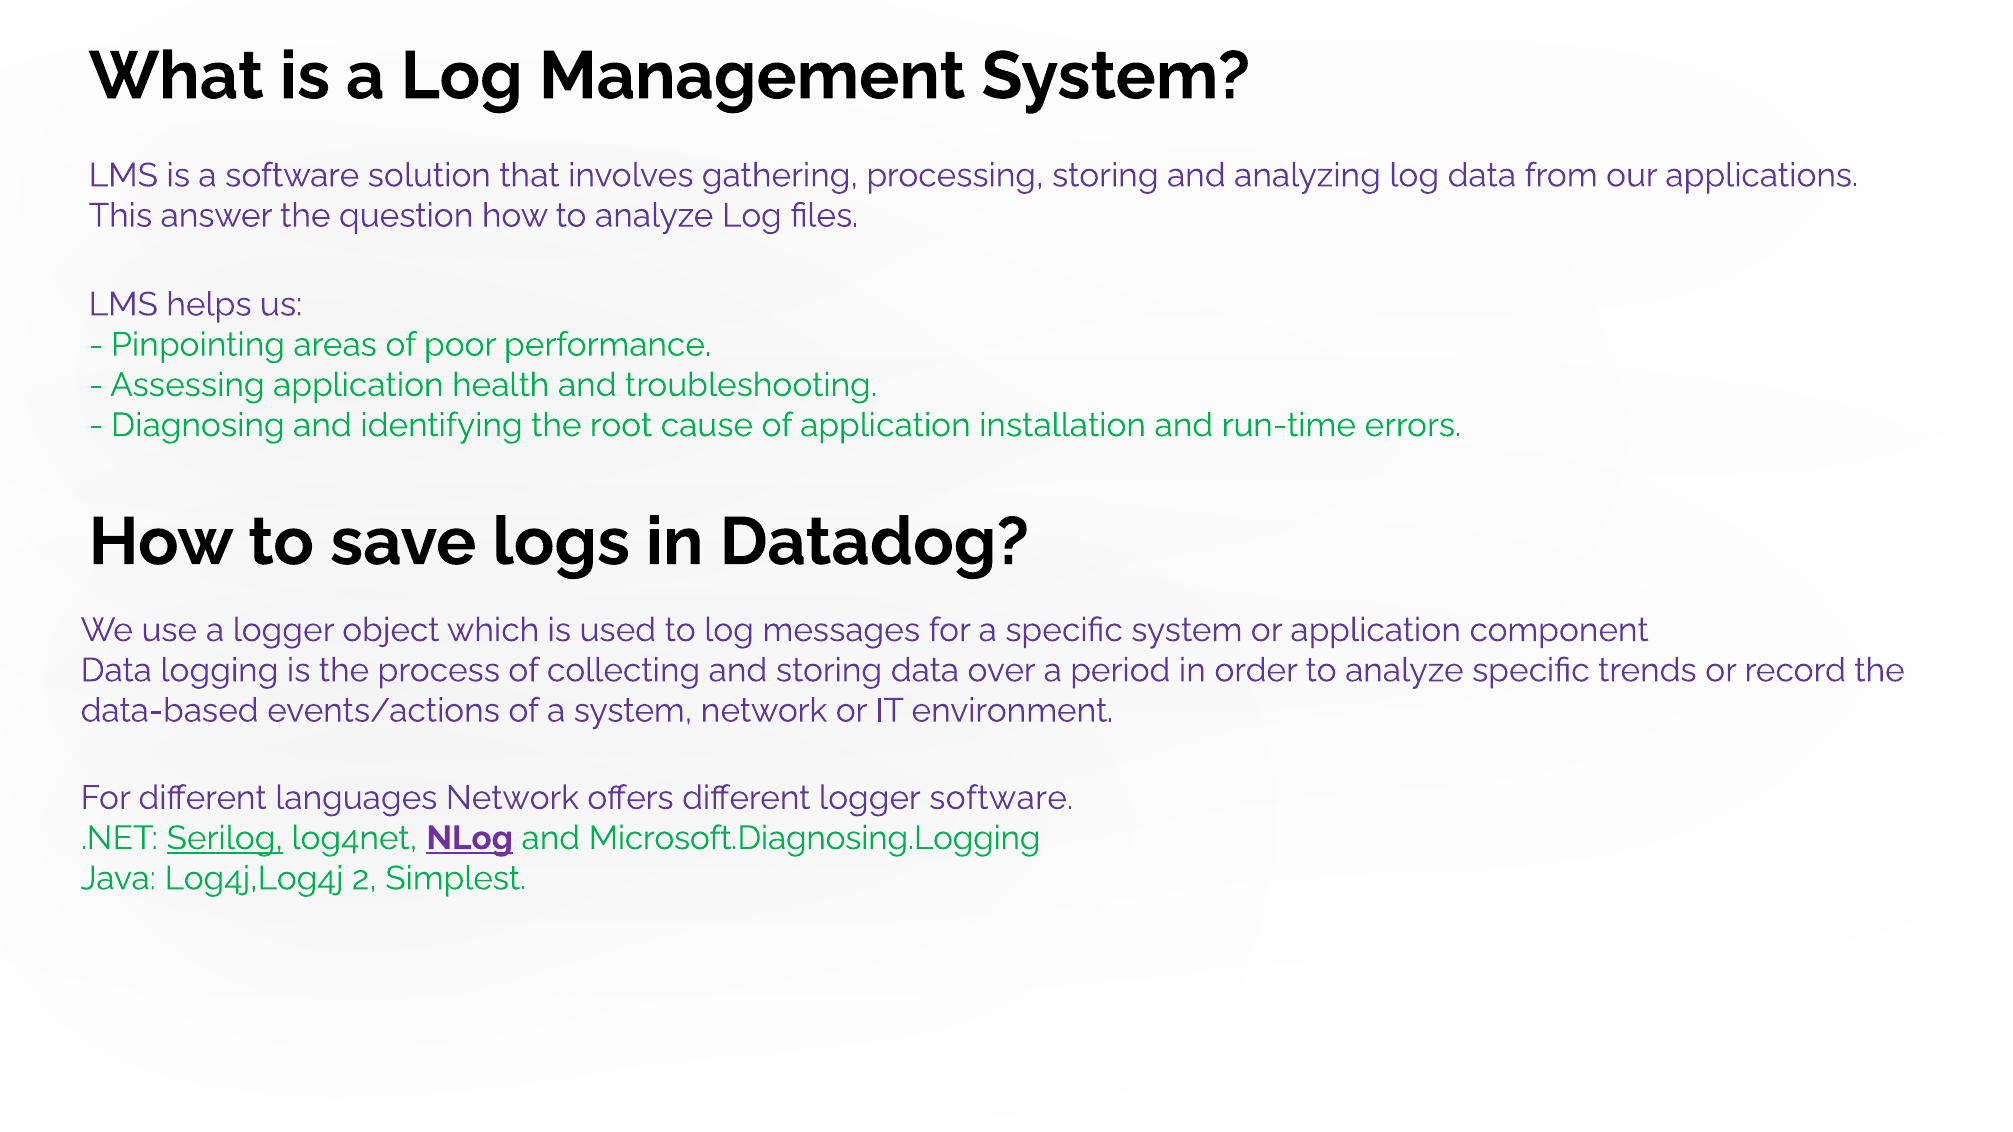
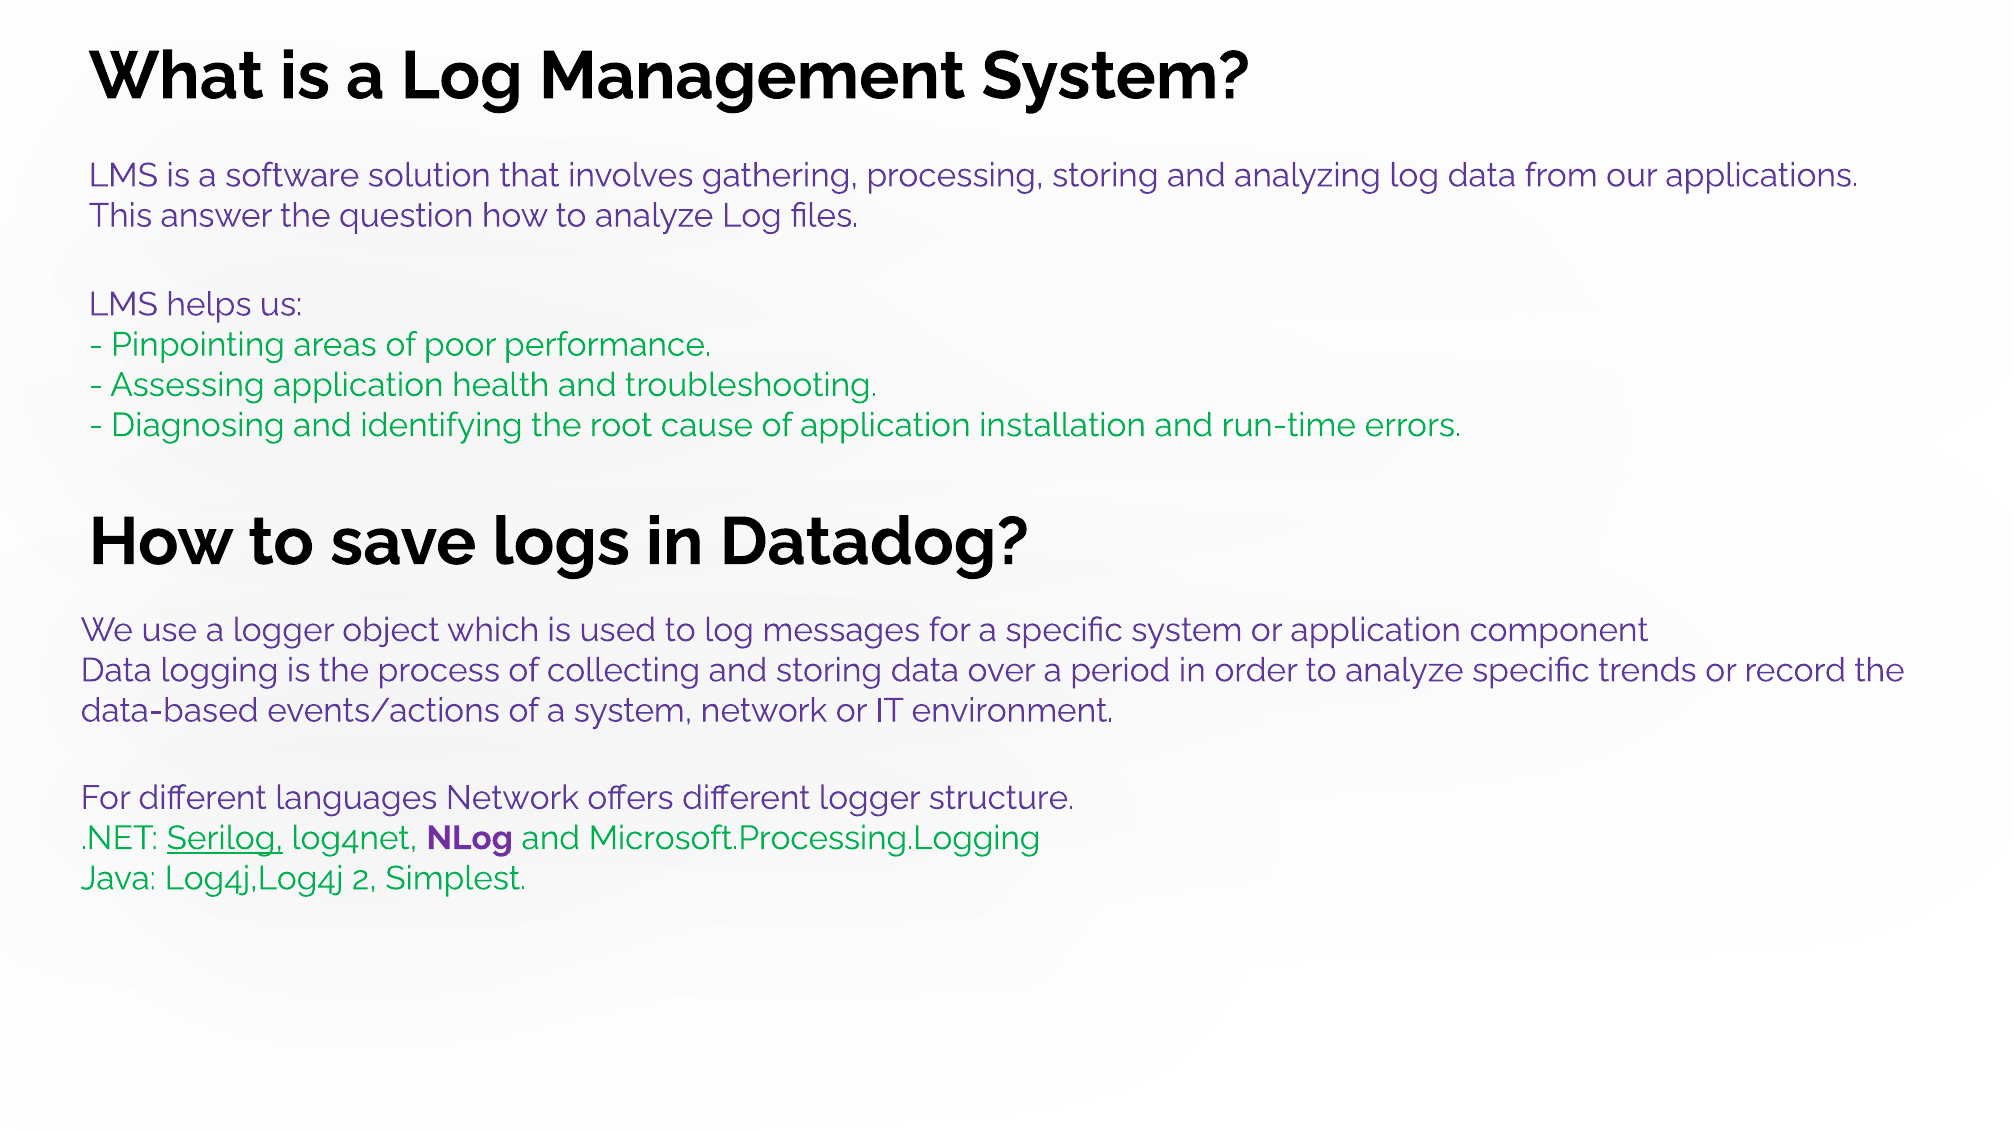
logger software: software -> structure
NLog underline: present -> none
Microsoft.Diagnosing.Logging: Microsoft.Diagnosing.Logging -> Microsoft.Processing.Logging
